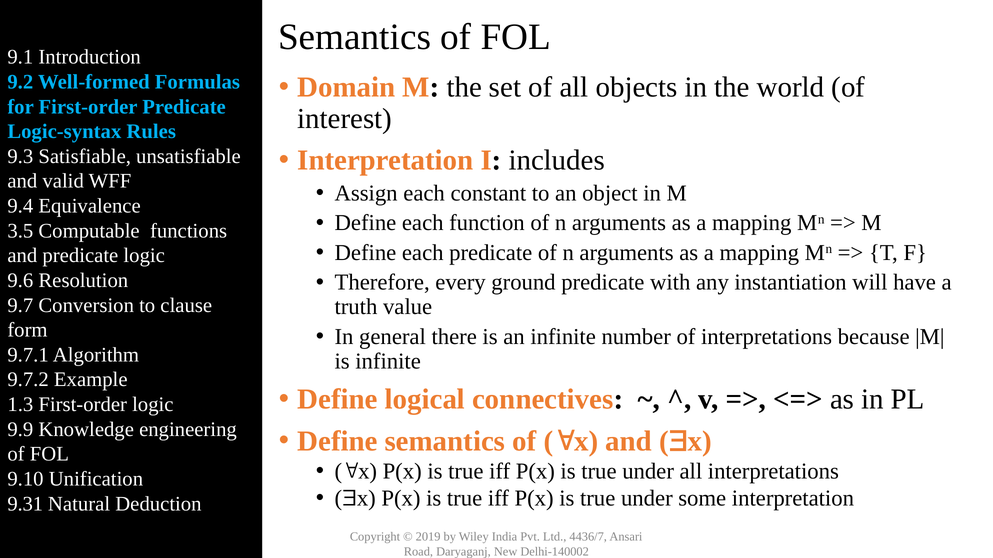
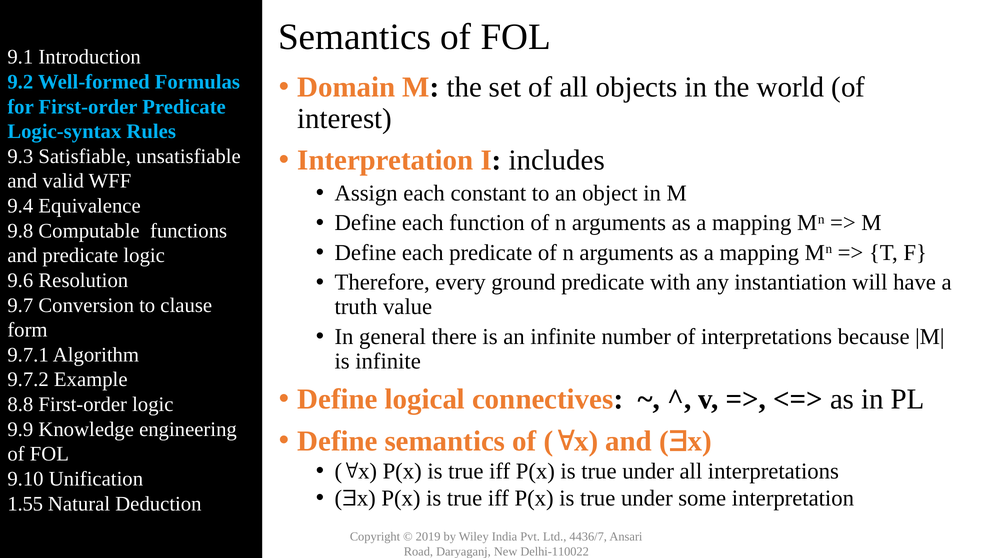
3.5: 3.5 -> 9.8
1.3: 1.3 -> 8.8
9.31: 9.31 -> 1.55
Delhi-140002: Delhi-140002 -> Delhi-110022
